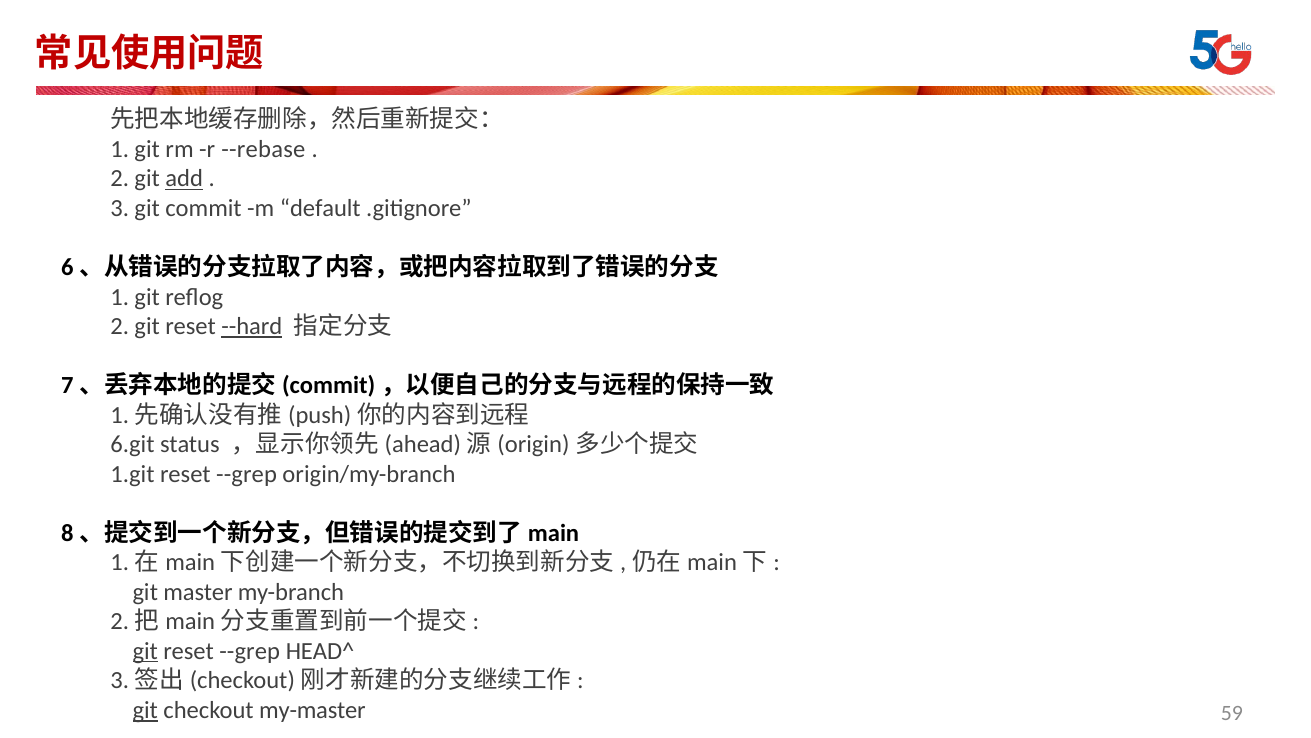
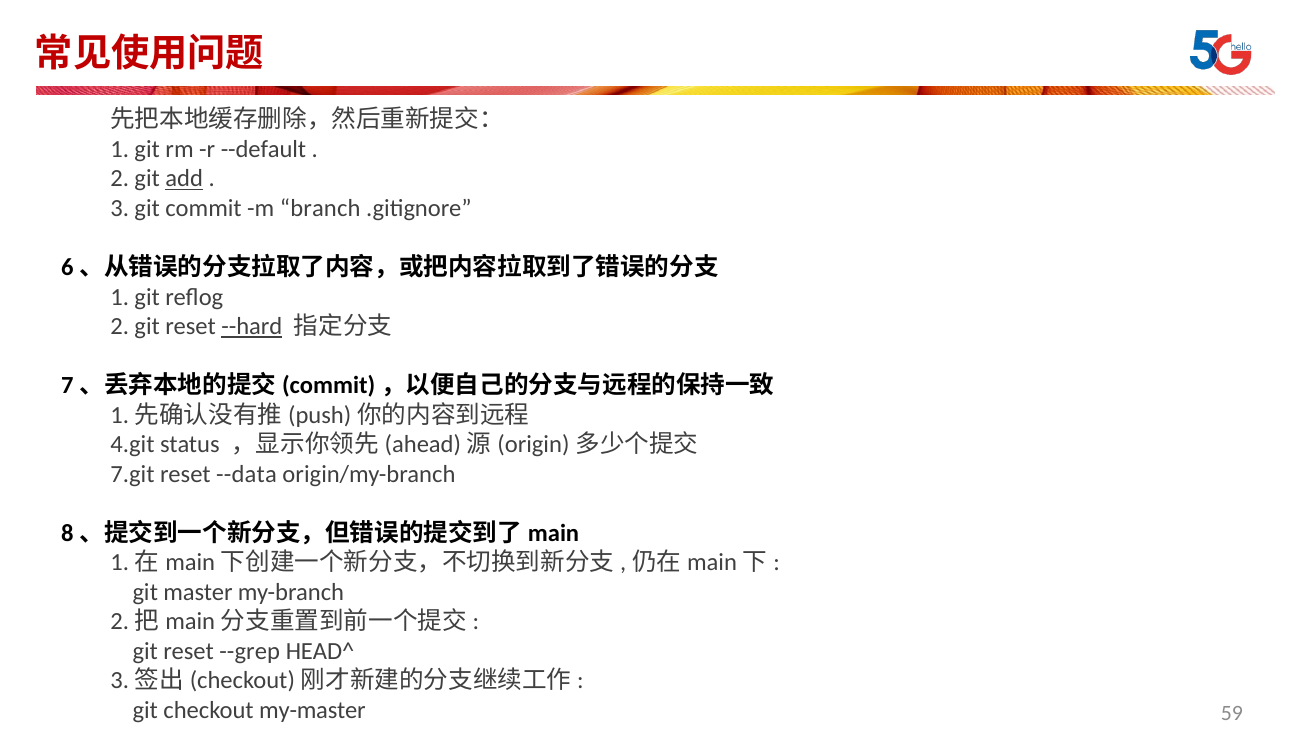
--rebase: --rebase -> --default
default: default -> branch
6.git: 6.git -> 4.git
1.git: 1.git -> 7.git
--grep at (247, 474): --grep -> --data
git at (145, 651) underline: present -> none
git at (145, 710) underline: present -> none
